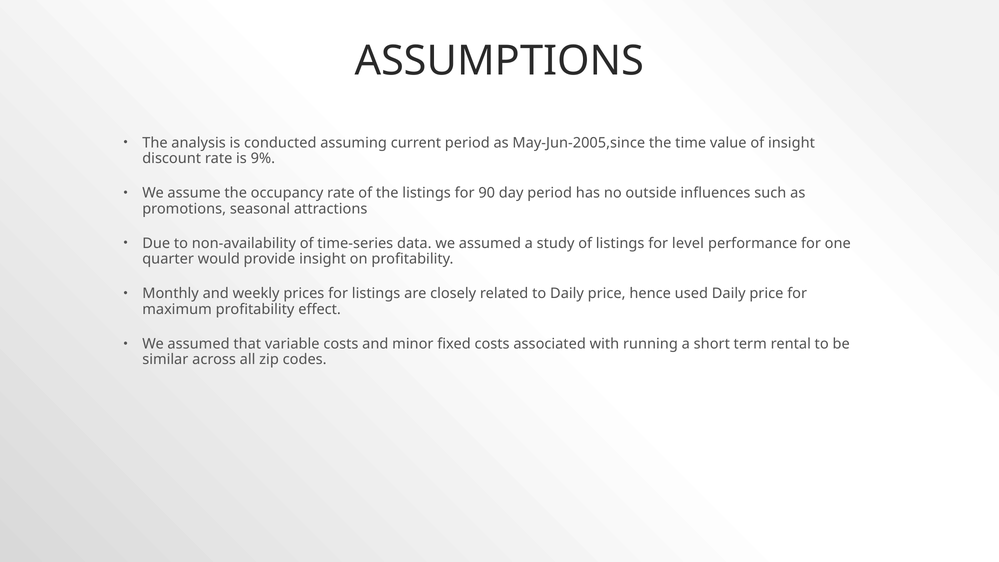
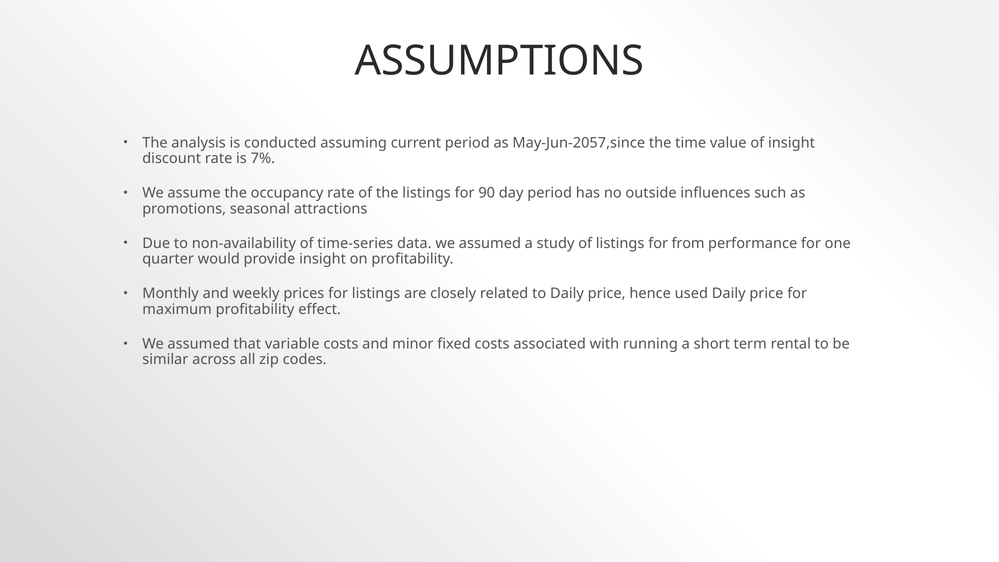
May-Jun-2005,since: May-Jun-2005,since -> May-Jun-2057,since
9%: 9% -> 7%
level: level -> from
